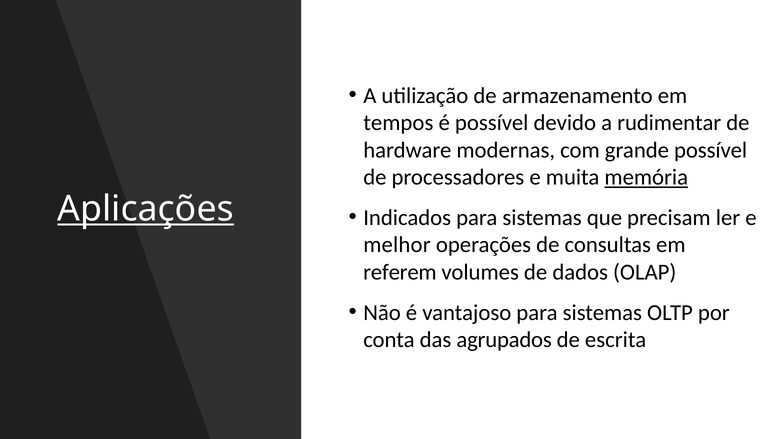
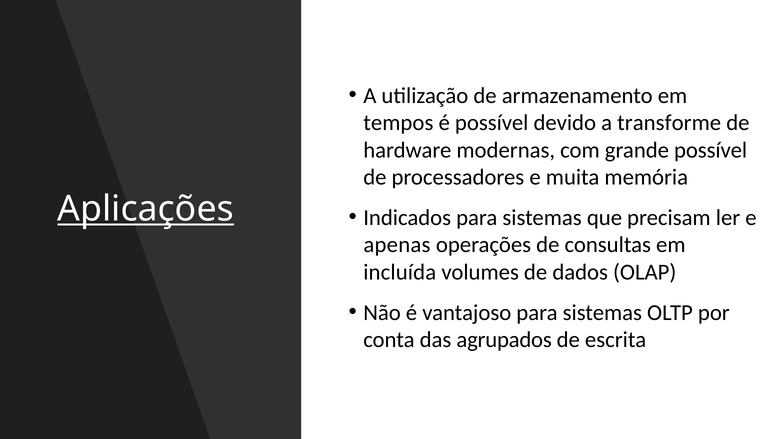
rudimentar: rudimentar -> transforme
memória underline: present -> none
melhor: melhor -> apenas
referem: referem -> incluída
